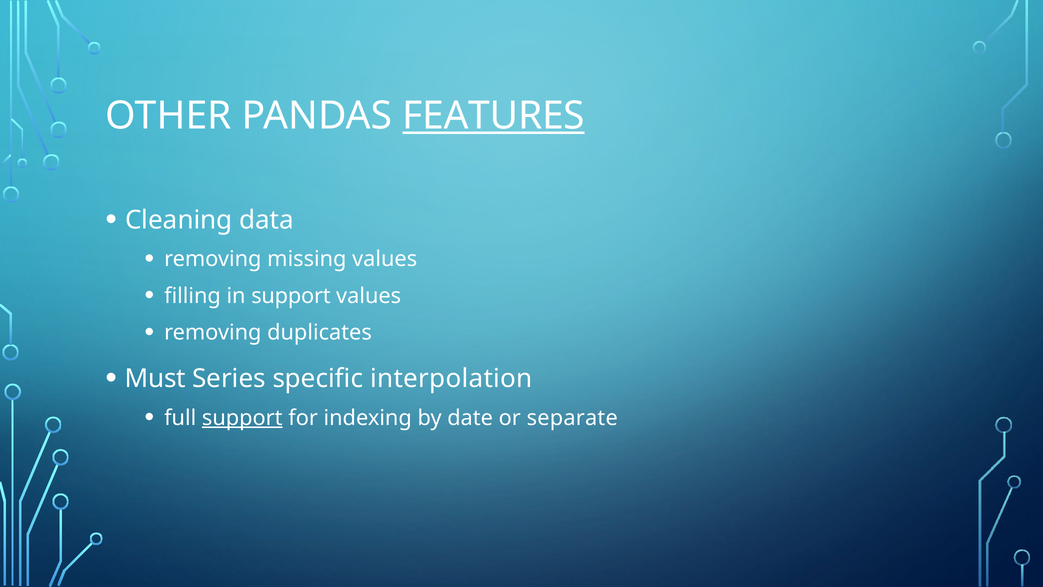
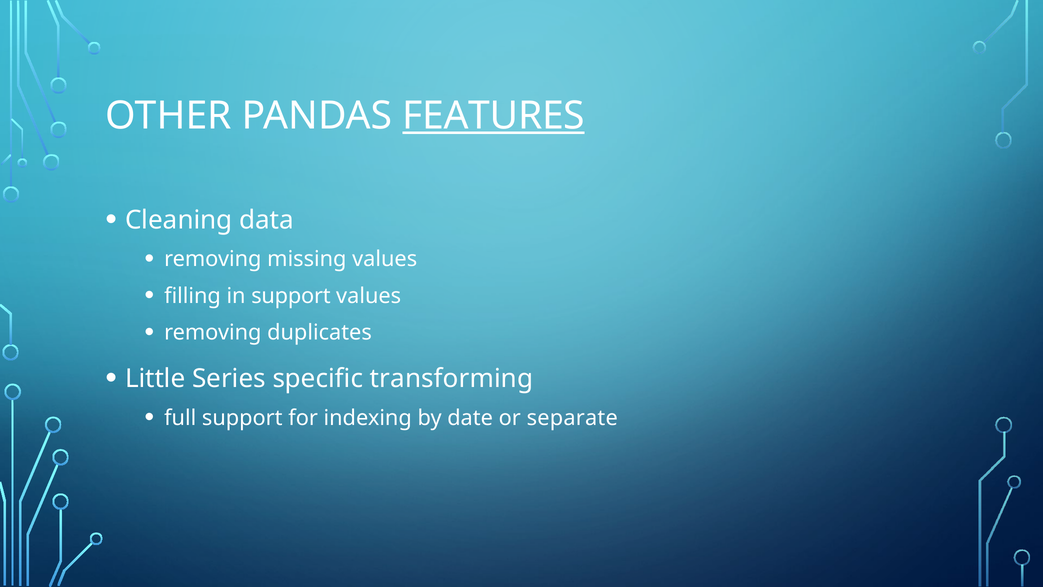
Must: Must -> Little
interpolation: interpolation -> transforming
support at (242, 418) underline: present -> none
